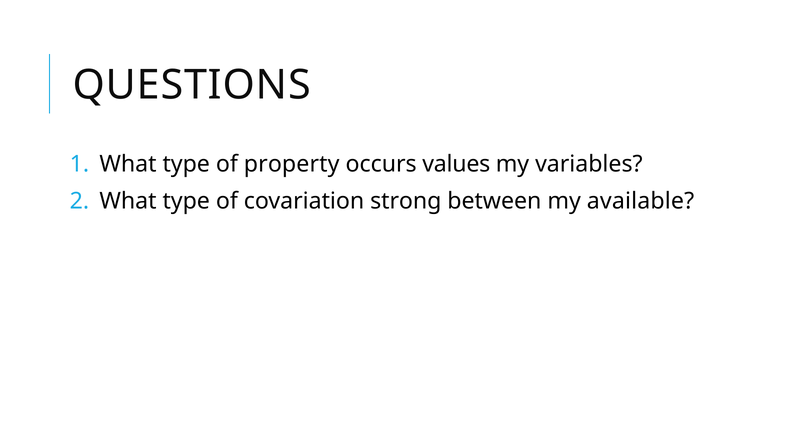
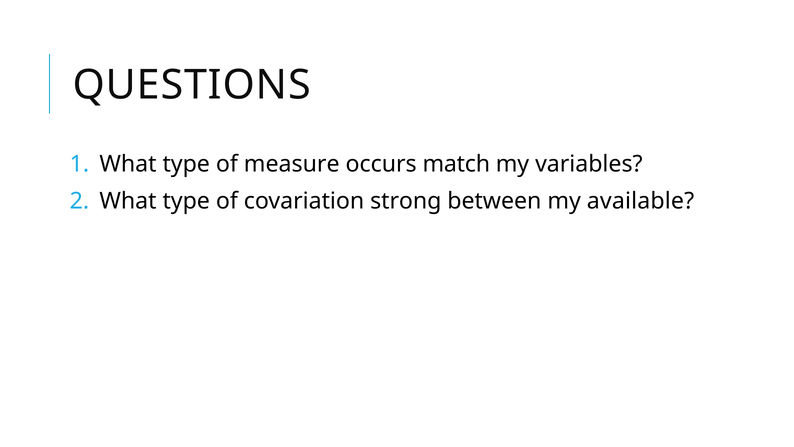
property: property -> measure
values: values -> match
